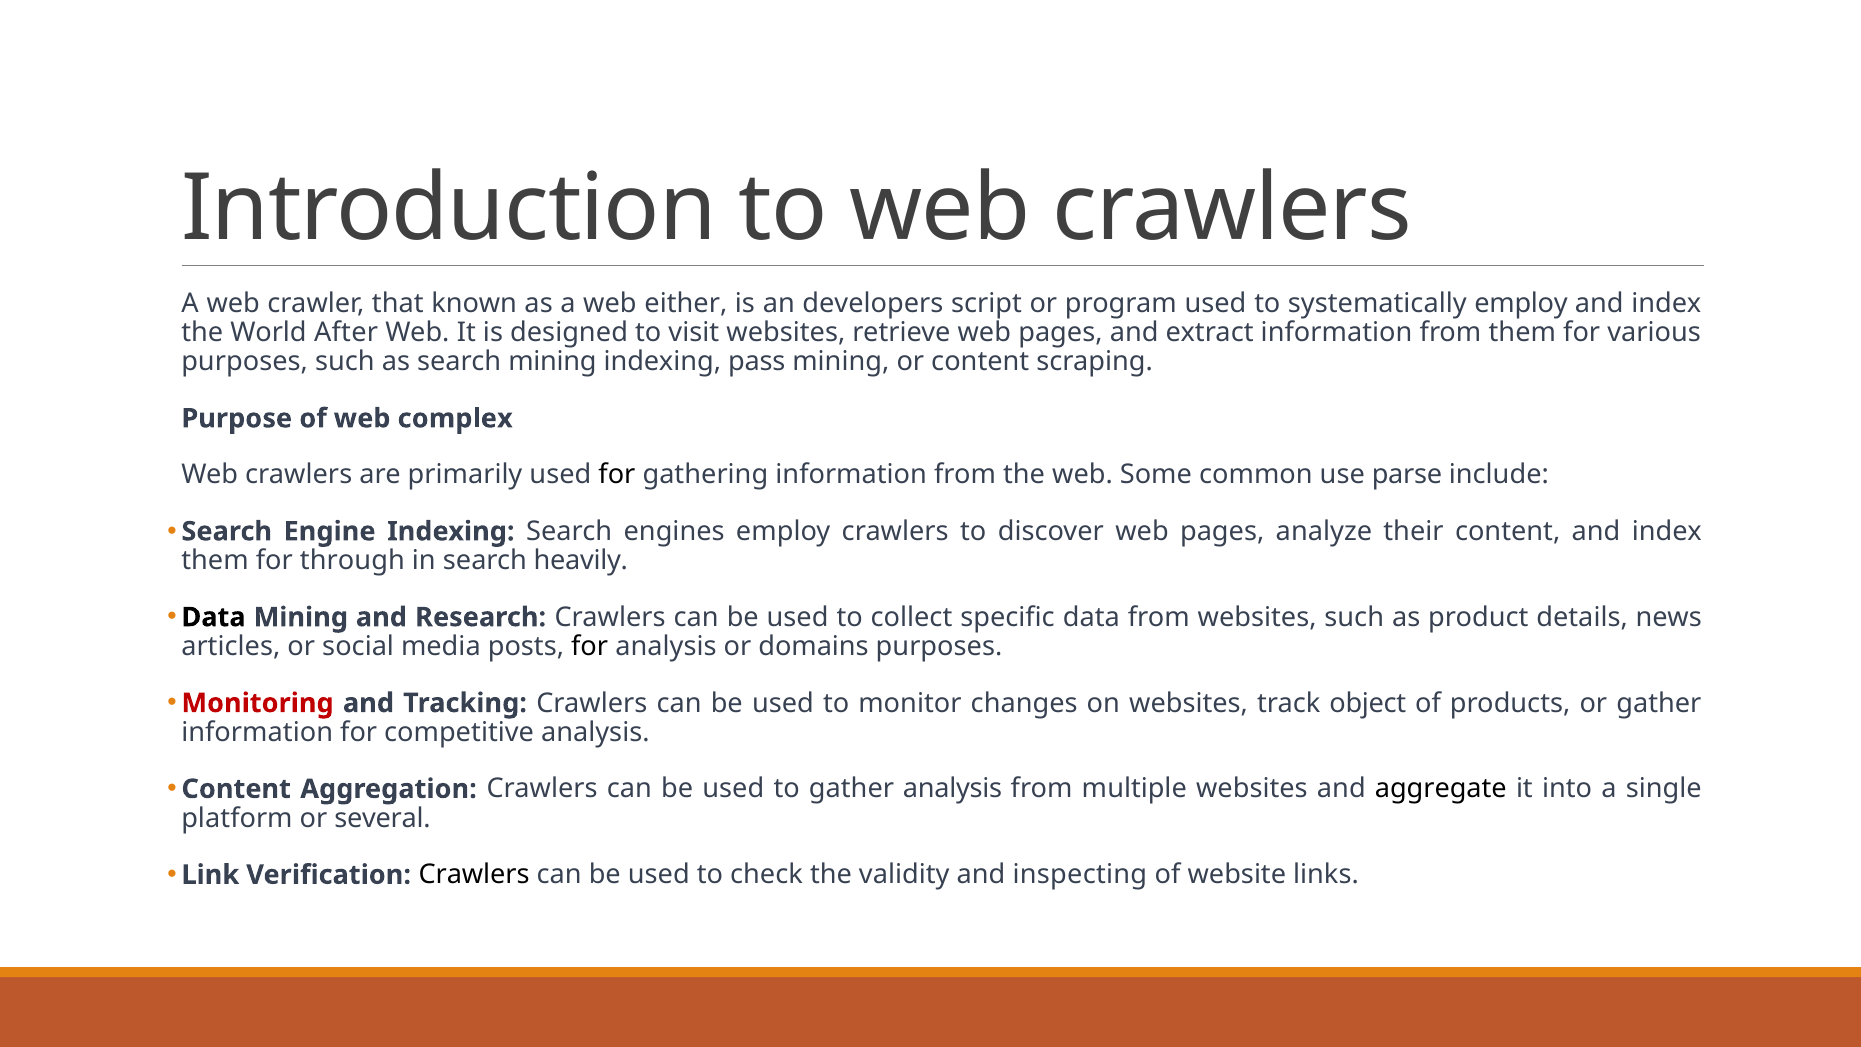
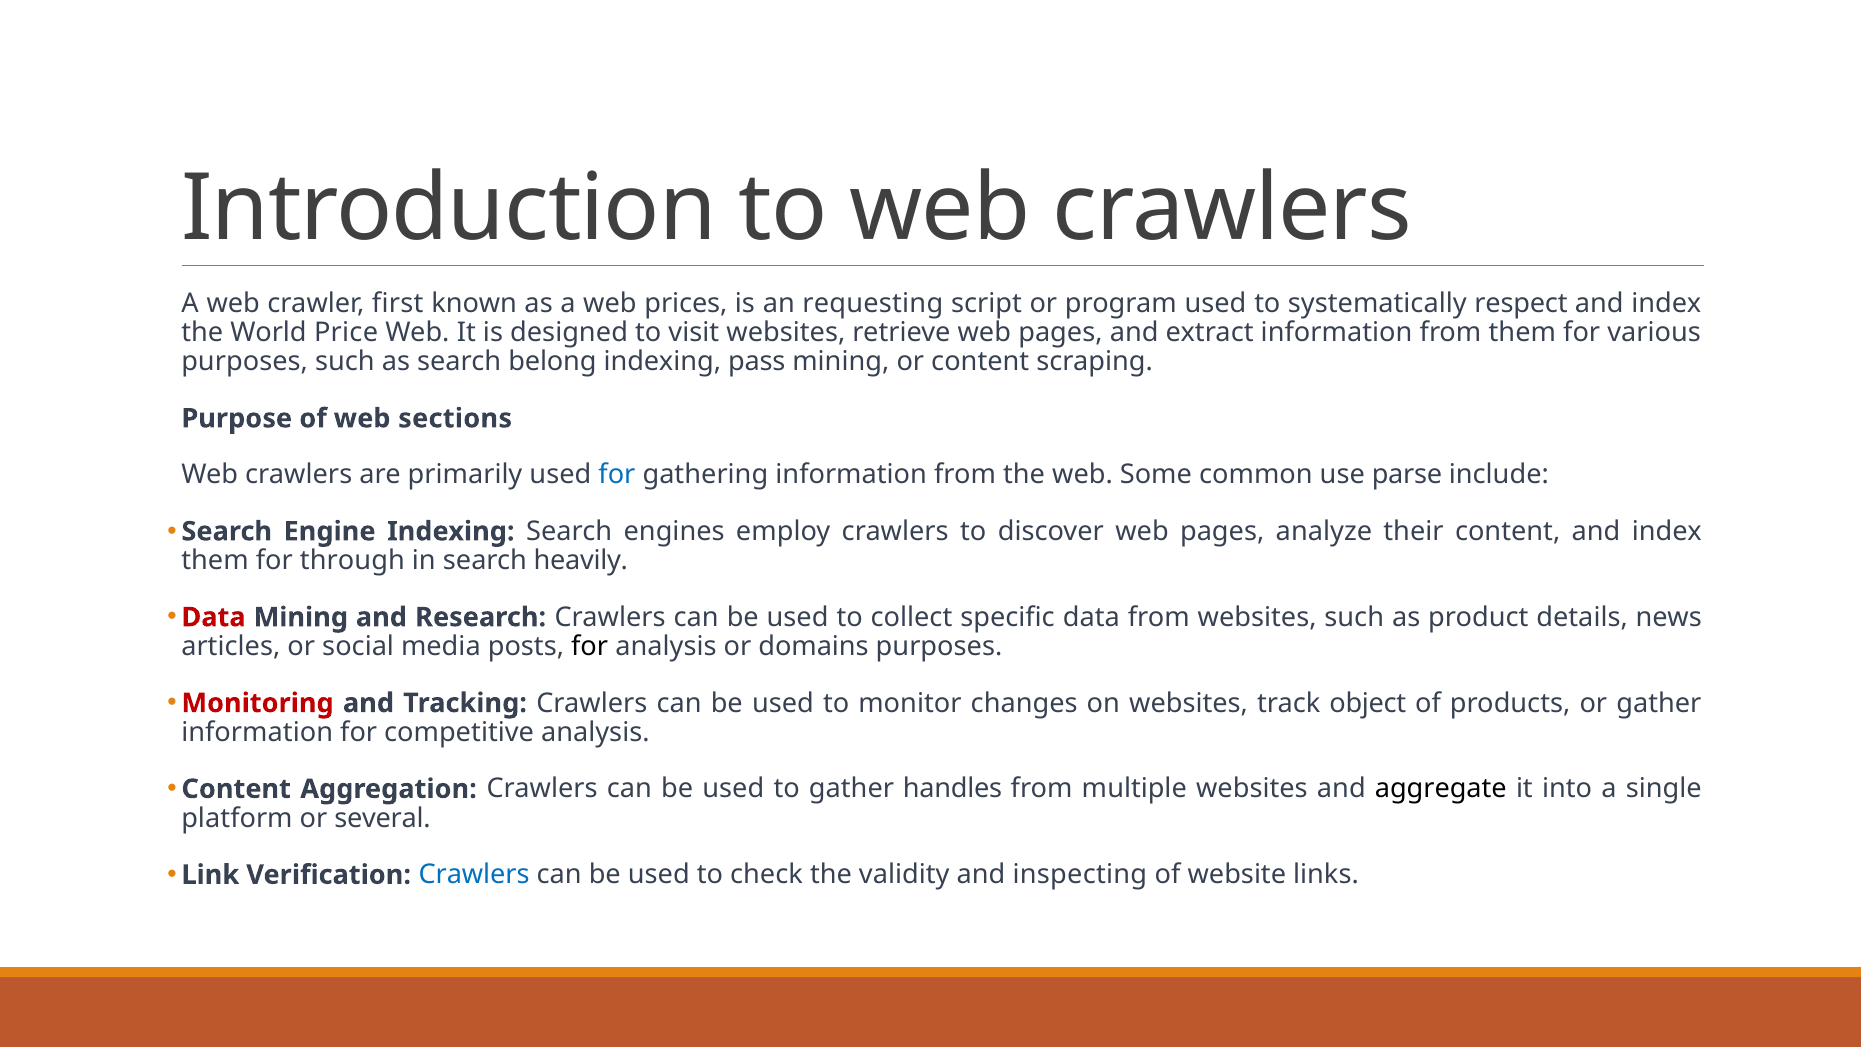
that: that -> first
either: either -> prices
developers: developers -> requesting
systematically employ: employ -> respect
After: After -> Price
search mining: mining -> belong
complex: complex -> sections
for at (617, 475) colour: black -> blue
Data at (214, 617) colour: black -> red
gather analysis: analysis -> handles
Crawlers at (474, 875) colour: black -> blue
